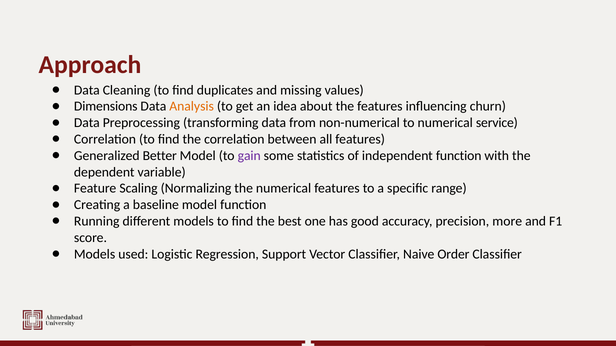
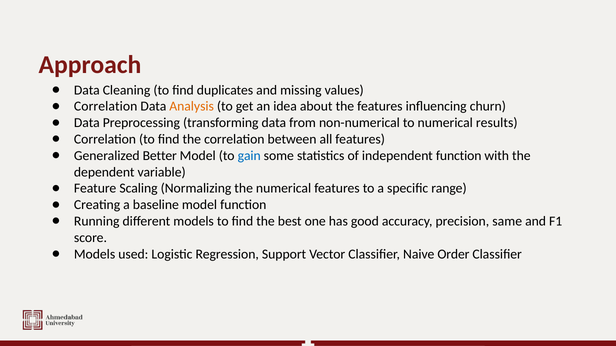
Dimensions at (106, 107): Dimensions -> Correlation
service: service -> results
gain colour: purple -> blue
more: more -> same
